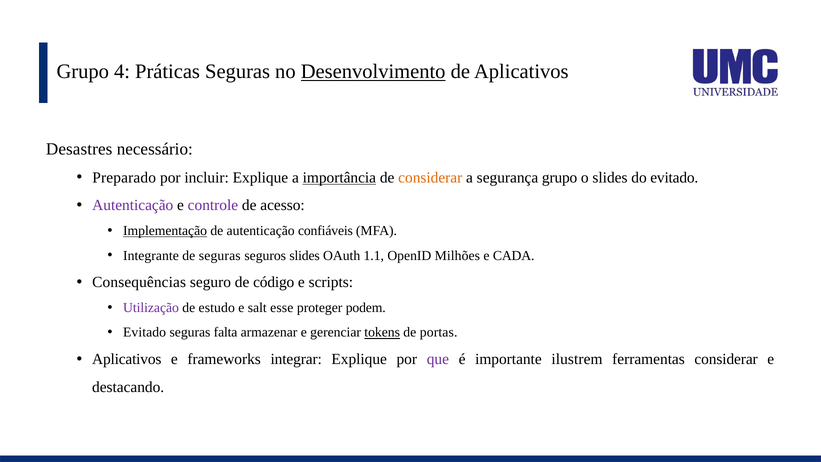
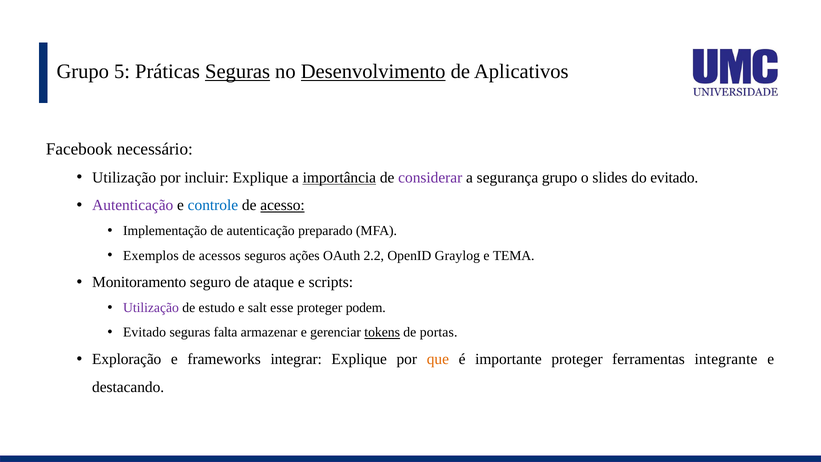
4: 4 -> 5
Seguras at (238, 72) underline: none -> present
Desastres: Desastres -> Facebook
Preparado at (124, 178): Preparado -> Utilização
considerar at (430, 178) colour: orange -> purple
controle colour: purple -> blue
acesso underline: none -> present
Implementação underline: present -> none
confiáveis: confiáveis -> preparado
Integrante: Integrante -> Exemplos
de seguras: seguras -> acessos
seguros slides: slides -> ações
1.1: 1.1 -> 2.2
Milhões: Milhões -> Graylog
CADA: CADA -> TEMA
Consequências: Consequências -> Monitoramento
código: código -> ataque
Aplicativos at (127, 359): Aplicativos -> Exploração
que colour: purple -> orange
importante ilustrem: ilustrem -> proteger
ferramentas considerar: considerar -> integrante
